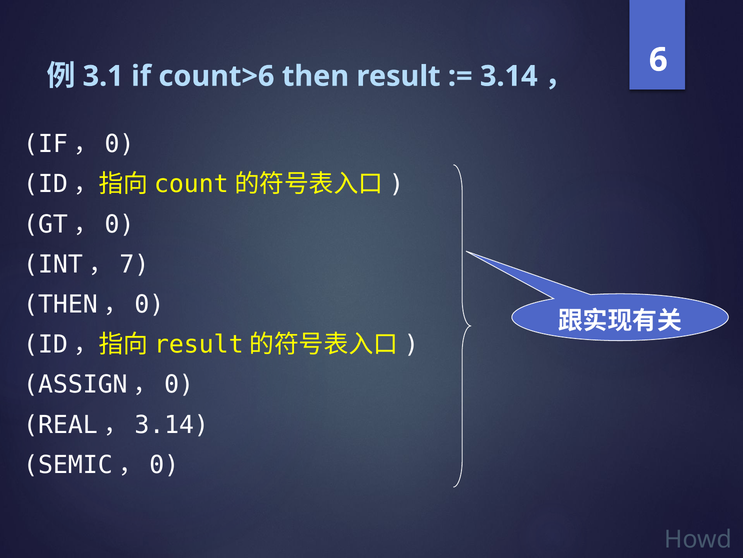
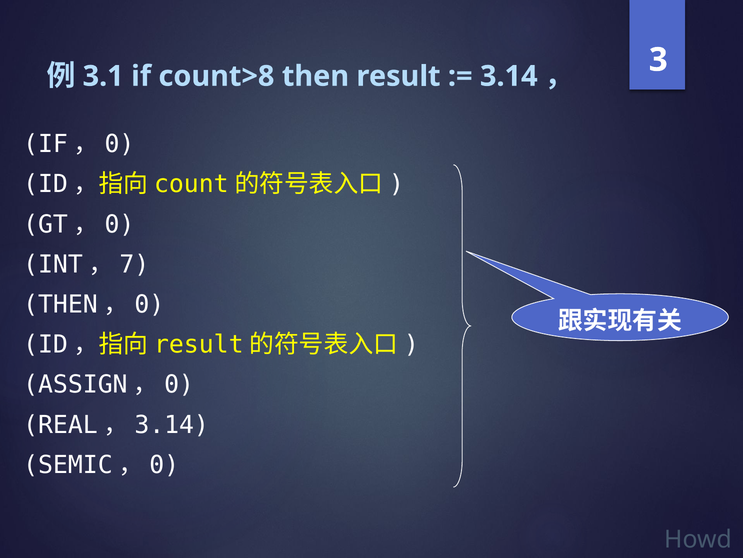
count>6: count>6 -> count>8
6: 6 -> 3
